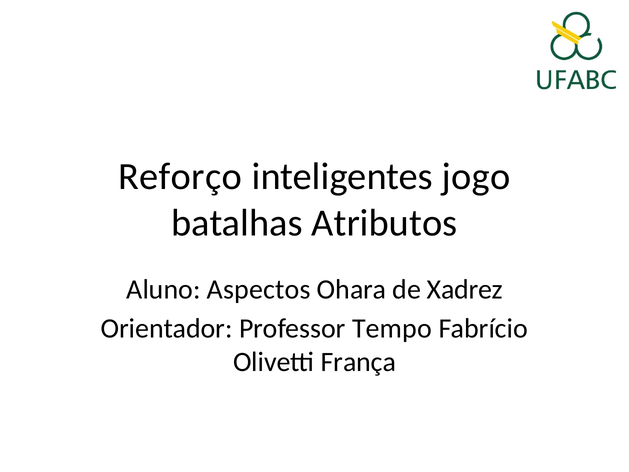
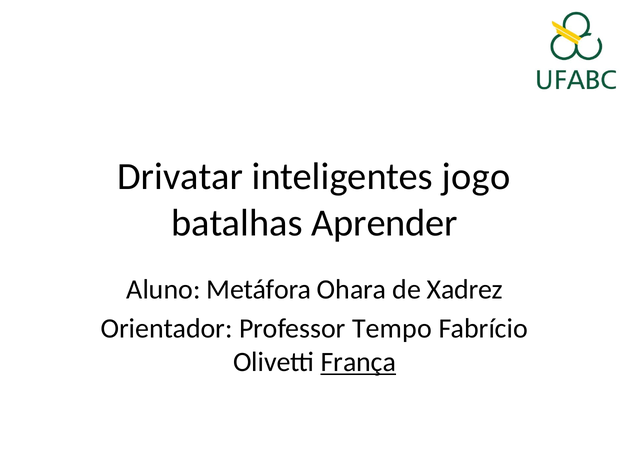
Reforço: Reforço -> Drivatar
Atributos: Atributos -> Aprender
Aspectos: Aspectos -> Metáfora
França underline: none -> present
